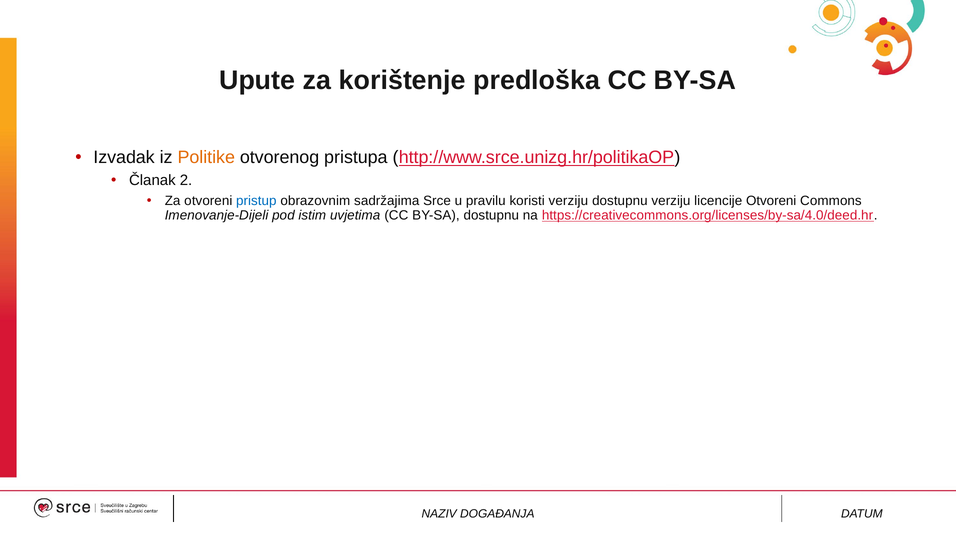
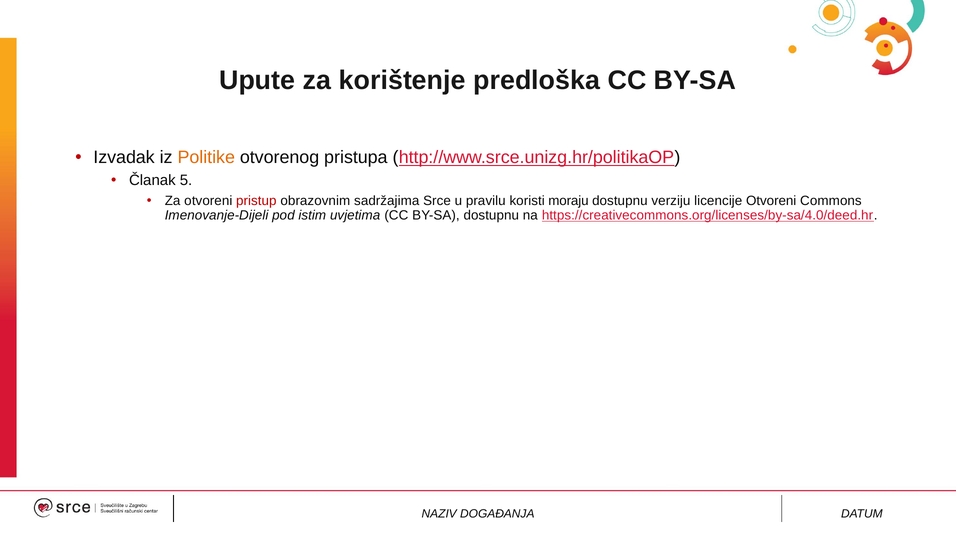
2: 2 -> 5
pristup colour: blue -> red
koristi verziju: verziju -> moraju
